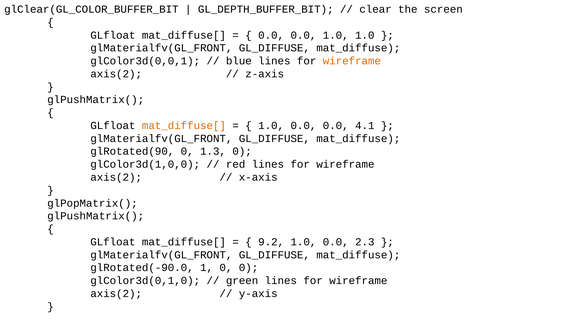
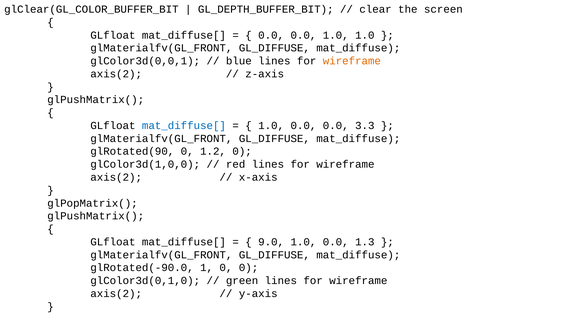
mat_diffuse[ at (184, 126) colour: orange -> blue
4.1: 4.1 -> 3.3
1.3: 1.3 -> 1.2
9.2: 9.2 -> 9.0
2.3: 2.3 -> 1.3
